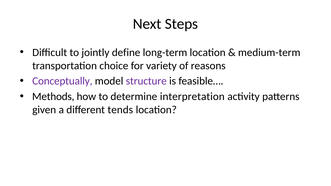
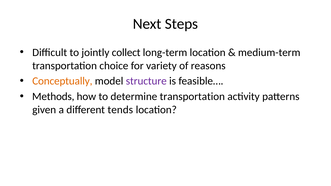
define: define -> collect
Conceptually colour: purple -> orange
determine interpretation: interpretation -> transportation
